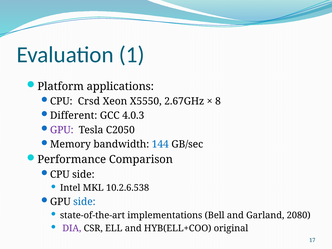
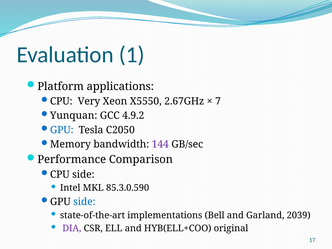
Crsd: Crsd -> Very
8: 8 -> 7
Different: Different -> Yunquan
4.0.3: 4.0.3 -> 4.9.2
GPU at (62, 130) colour: purple -> blue
144 colour: blue -> purple
10.2.6.538: 10.2.6.538 -> 85.3.0.590
2080: 2080 -> 2039
